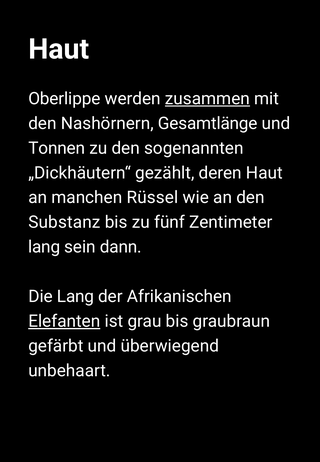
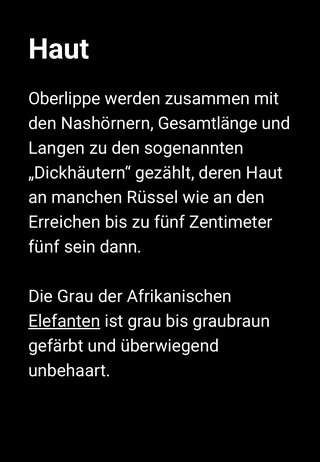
zusammen underline: present -> none
Tonnen: Tonnen -> Langen
Substanz: Substanz -> Erreichen
lang at (44, 247): lang -> fünf
Die Lang: Lang -> Grau
